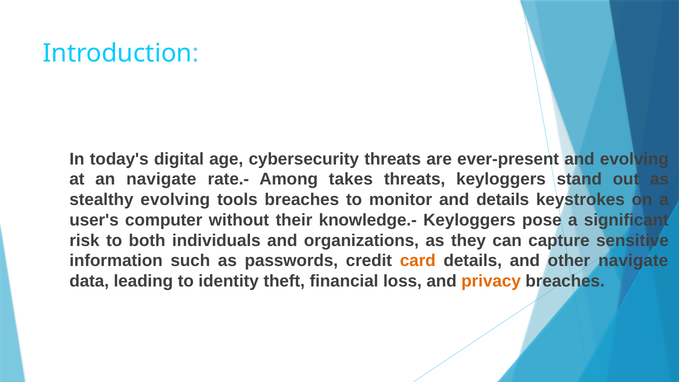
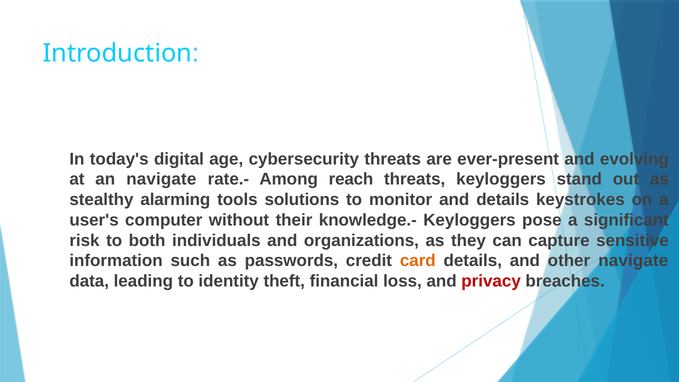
takes: takes -> reach
stealthy evolving: evolving -> alarming
tools breaches: breaches -> solutions
privacy colour: orange -> red
